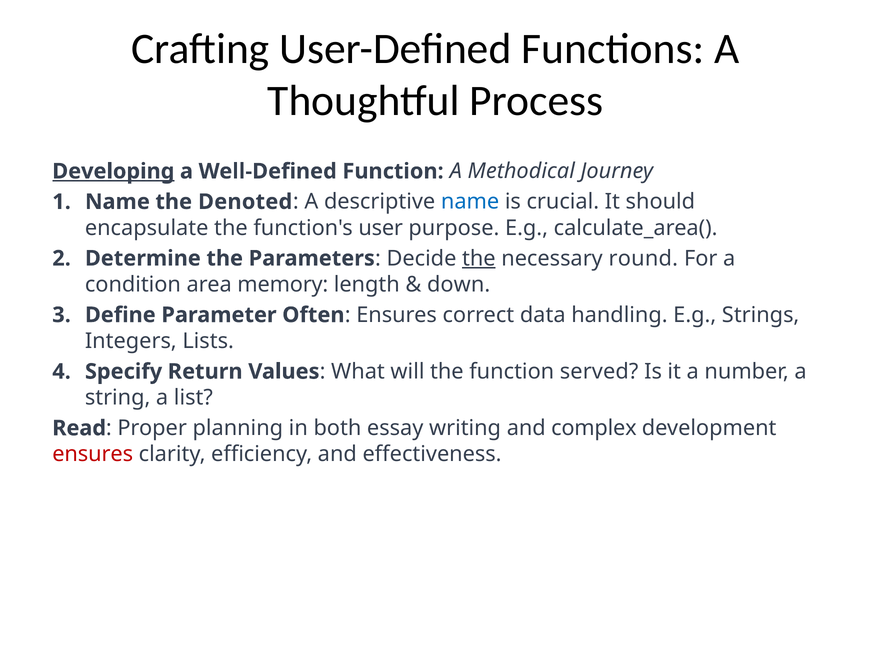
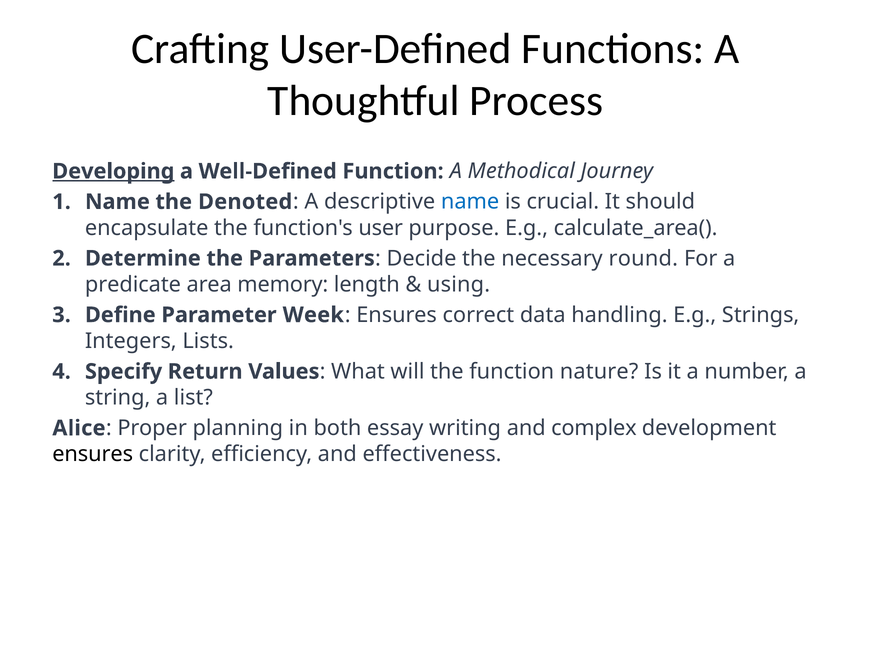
the at (479, 258) underline: present -> none
condition: condition -> predicate
down: down -> using
Often: Often -> Week
served: served -> nature
Read: Read -> Alice
ensures at (93, 454) colour: red -> black
